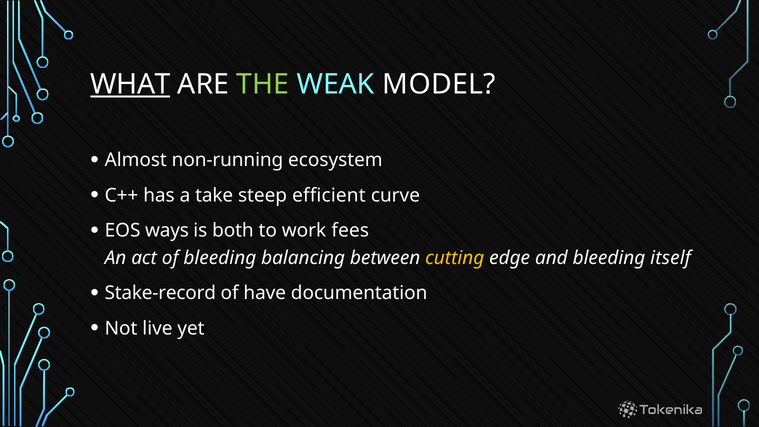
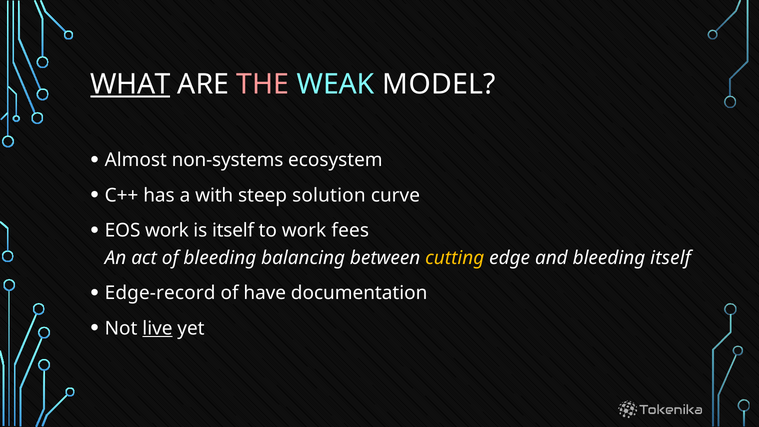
THE colour: light green -> pink
non-running: non-running -> non-systems
take: take -> with
efficient: efficient -> solution
EOS ways: ways -> work
is both: both -> itself
Stake-record: Stake-record -> Edge-record
live underline: none -> present
